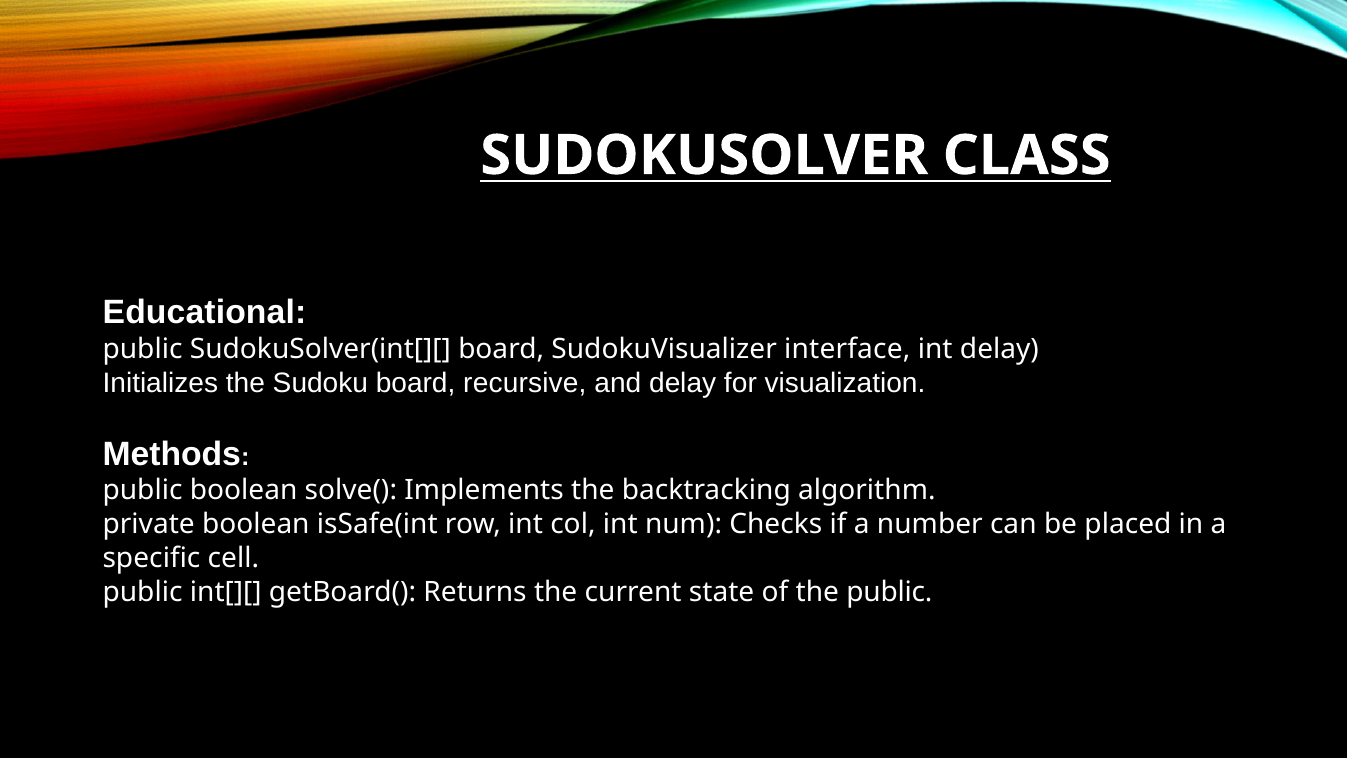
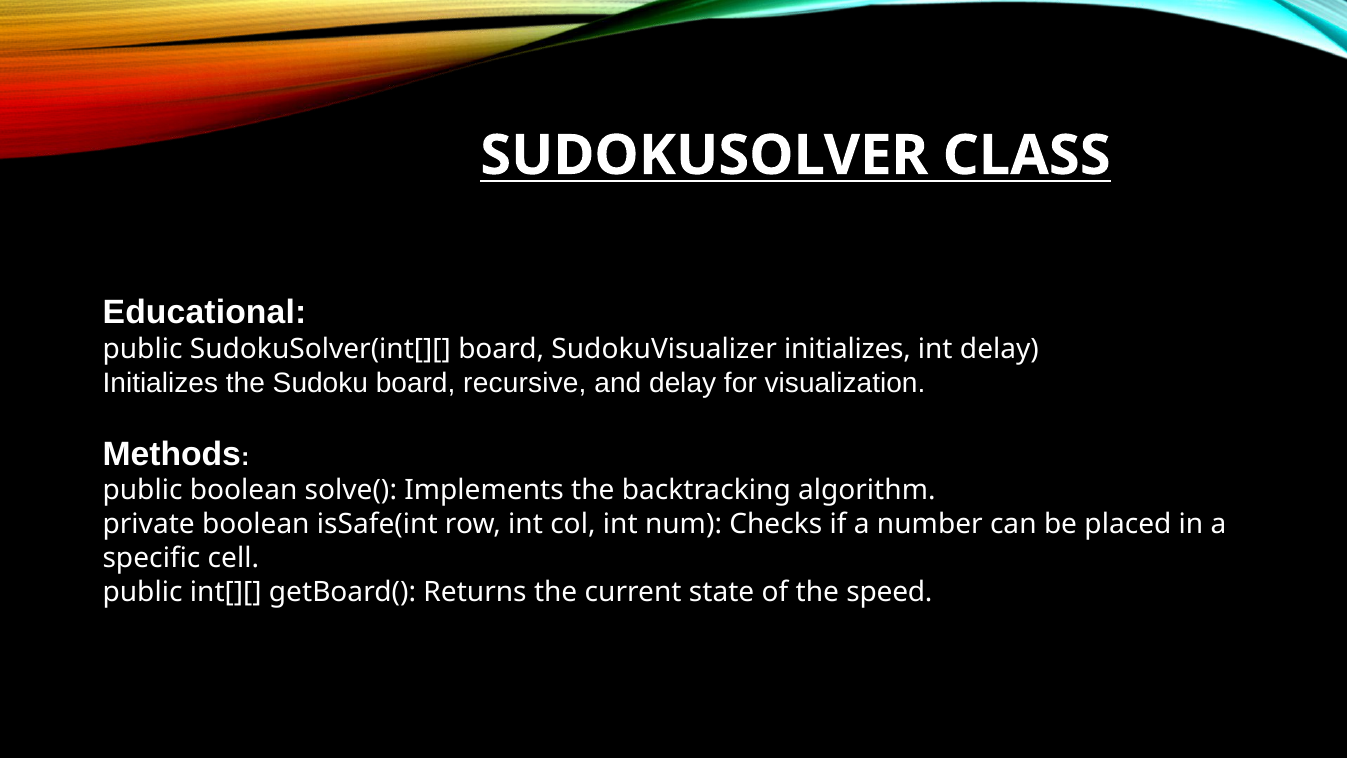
SudokuVisualizer interface: interface -> initializes
the public: public -> speed
